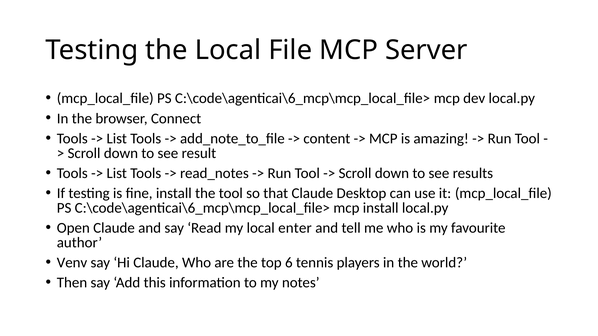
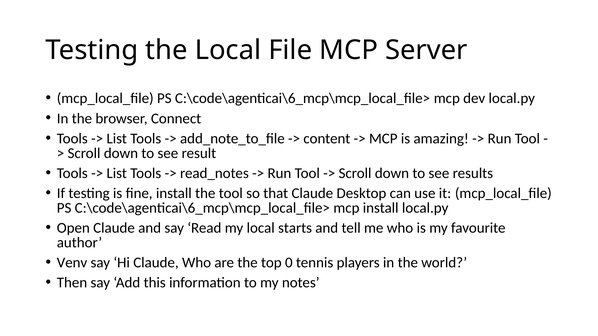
enter: enter -> starts
6: 6 -> 0
